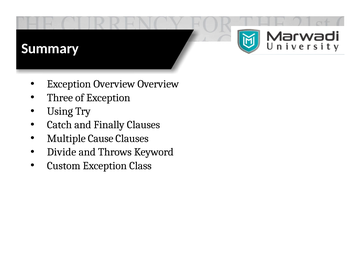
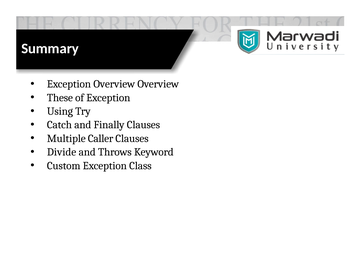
Three: Three -> These
Cause: Cause -> Caller
